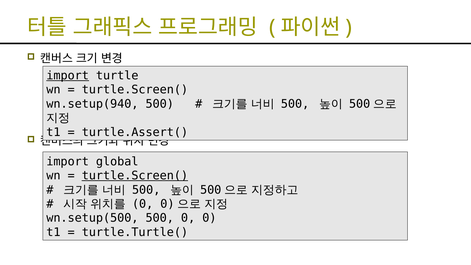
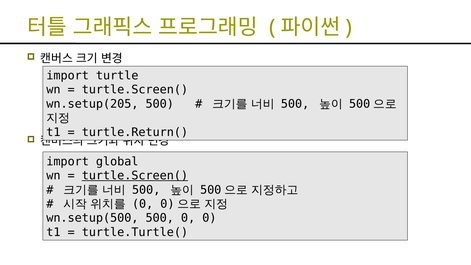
import at (68, 76) underline: present -> none
wn.setup(940: wn.setup(940 -> wn.setup(205
turtle.Assert(: turtle.Assert( -> turtle.Return(
